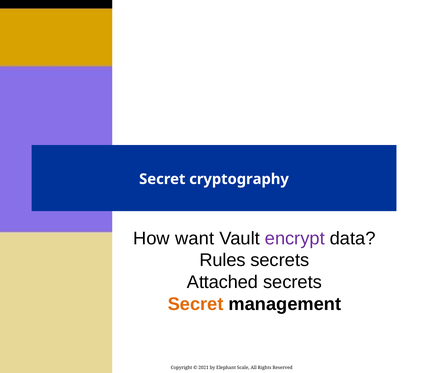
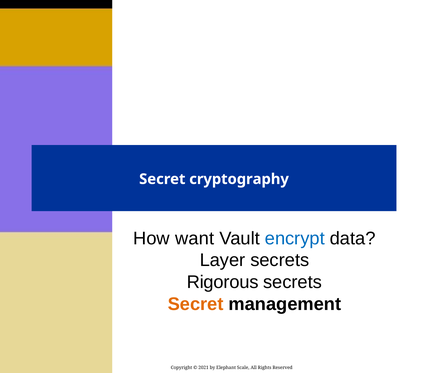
encrypt colour: purple -> blue
Rules: Rules -> Layer
Attached: Attached -> Rigorous
